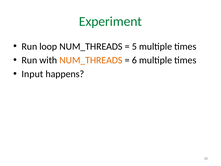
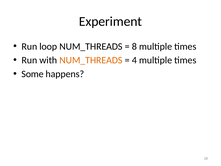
Experiment colour: green -> black
5: 5 -> 8
6: 6 -> 4
Input: Input -> Some
